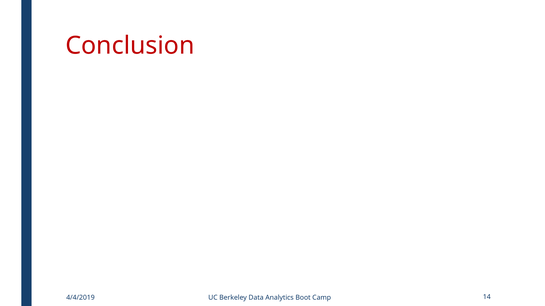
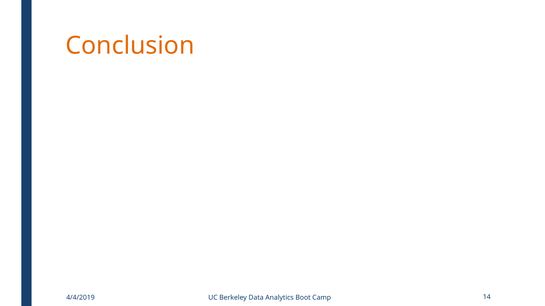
Conclusion colour: red -> orange
